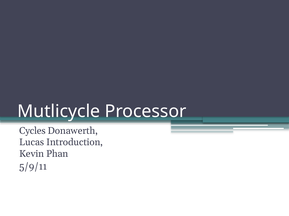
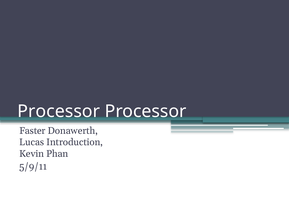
Mutlicycle at (59, 112): Mutlicycle -> Processor
Cycles: Cycles -> Faster
